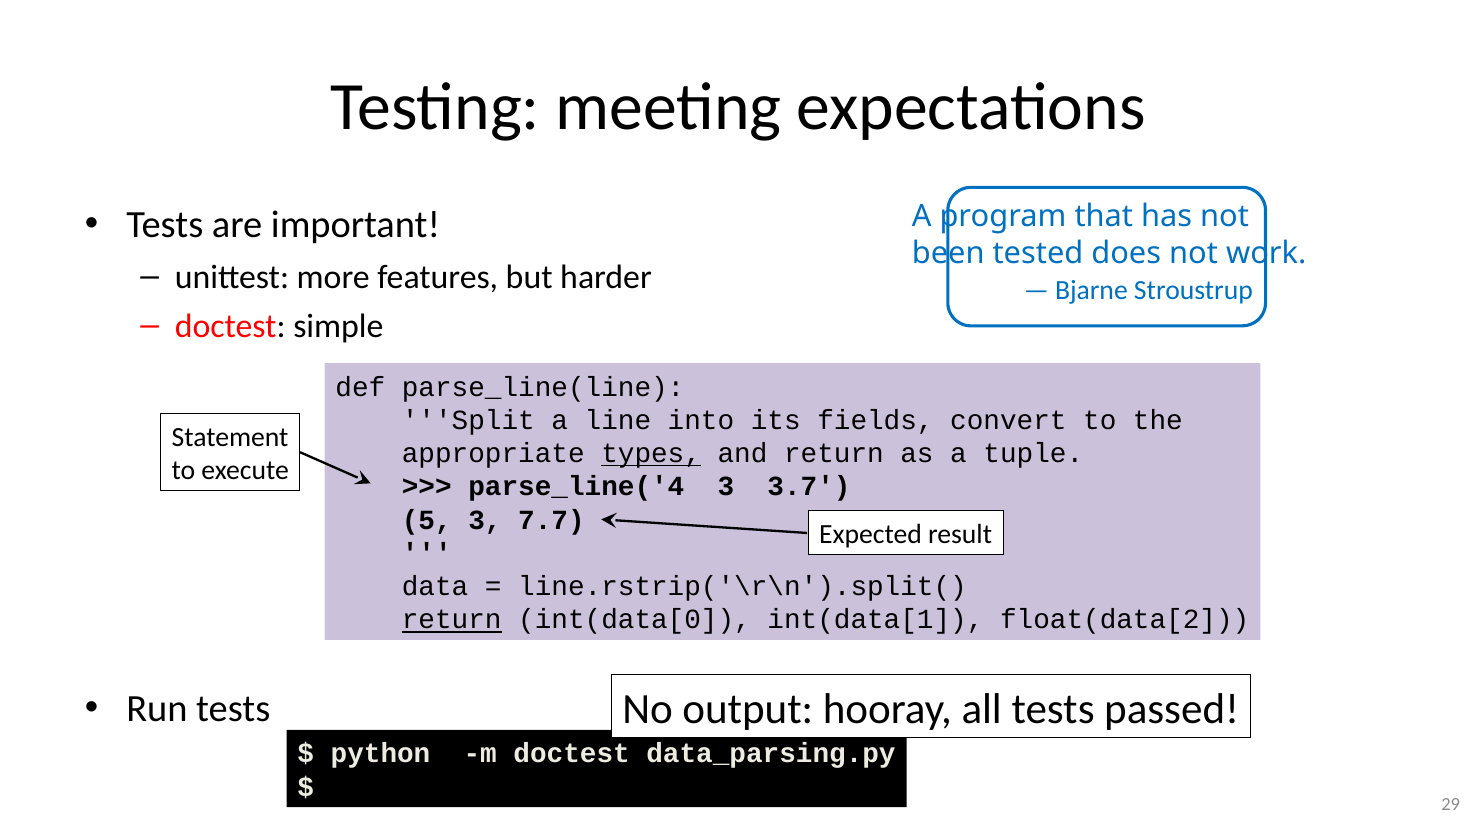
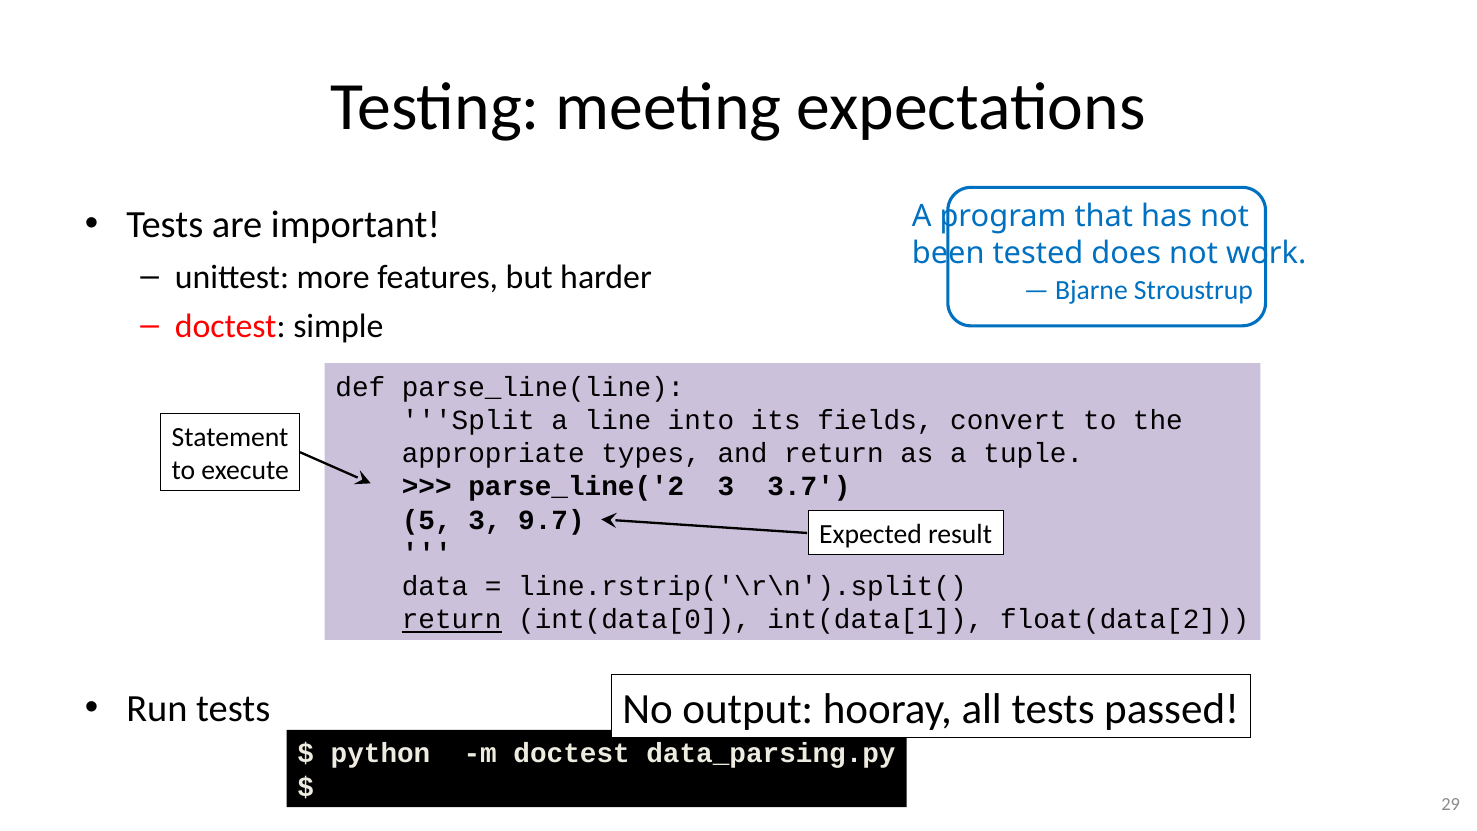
types underline: present -> none
parse_line('4: parse_line('4 -> parse_line('2
7.7: 7.7 -> 9.7
